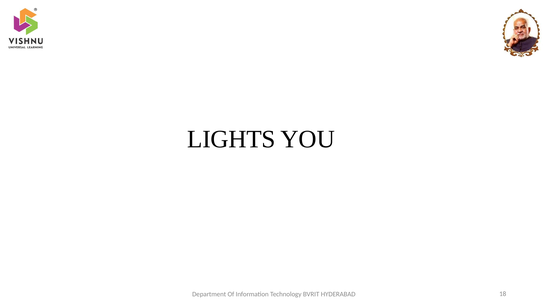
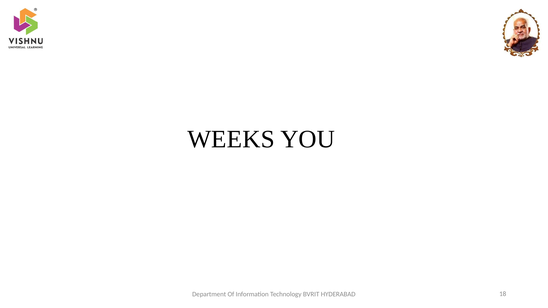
LIGHTS: LIGHTS -> WEEKS
